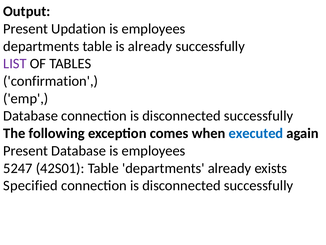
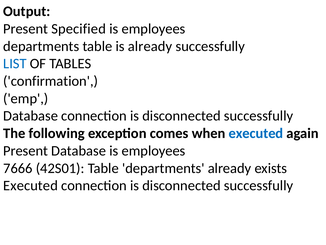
Updation: Updation -> Specified
LIST colour: purple -> blue
5247: 5247 -> 7666
Specified at (31, 185): Specified -> Executed
